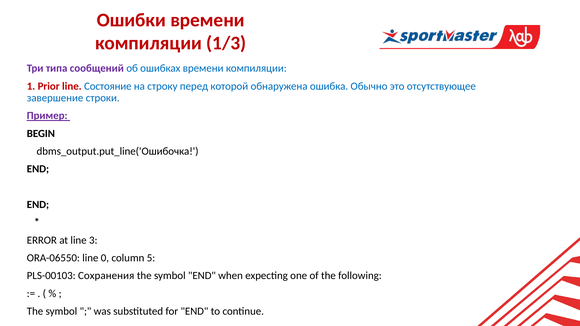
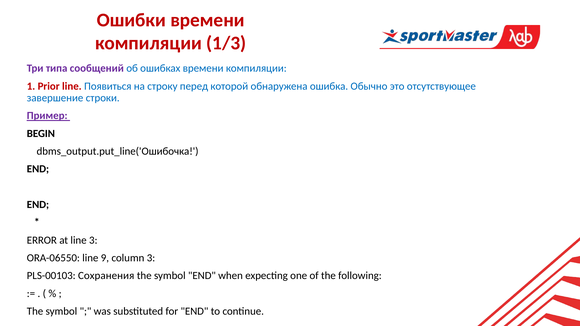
Состояние: Состояние -> Появиться
0: 0 -> 9
column 5: 5 -> 3
